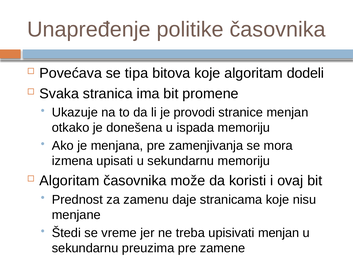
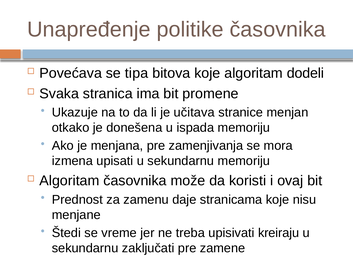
provodi: provodi -> učitava
upisivati menjan: menjan -> kreiraju
preuzima: preuzima -> zaključati
